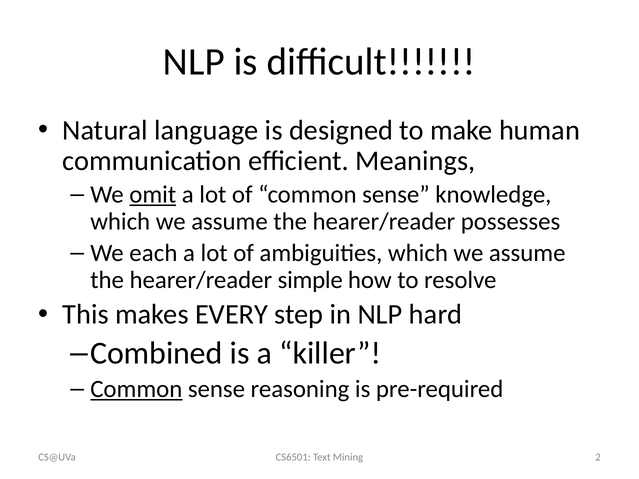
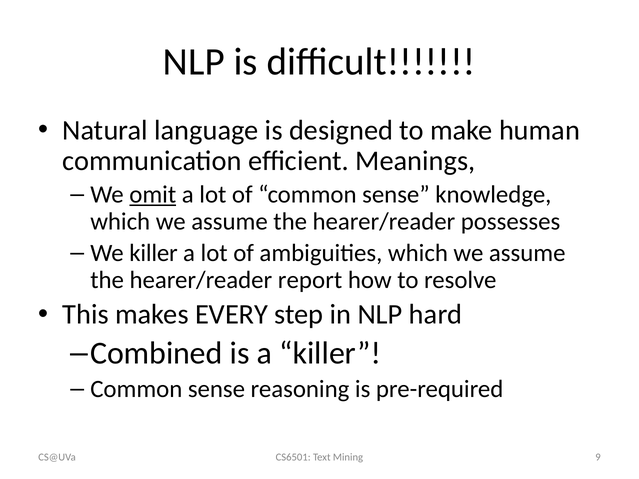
We each: each -> killer
simple: simple -> report
Common at (136, 389) underline: present -> none
2: 2 -> 9
